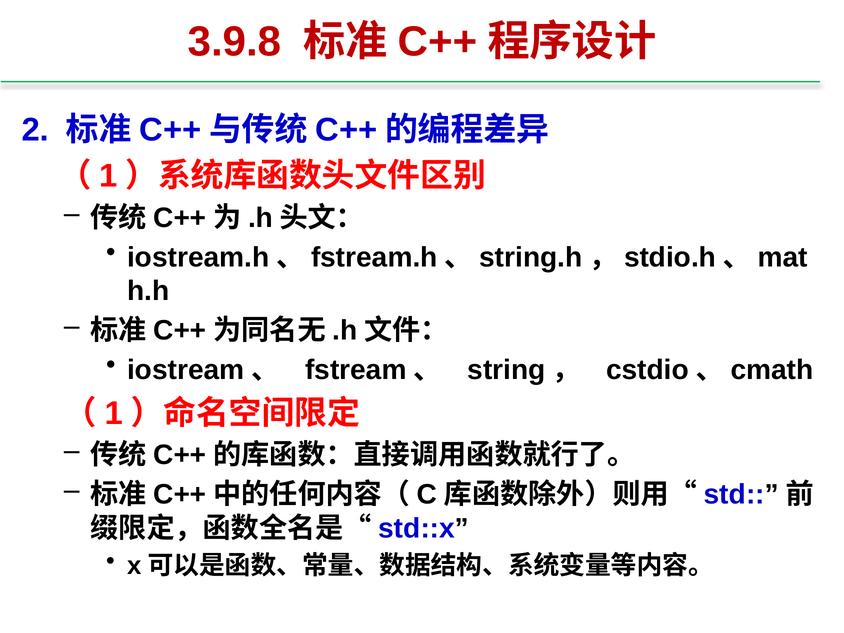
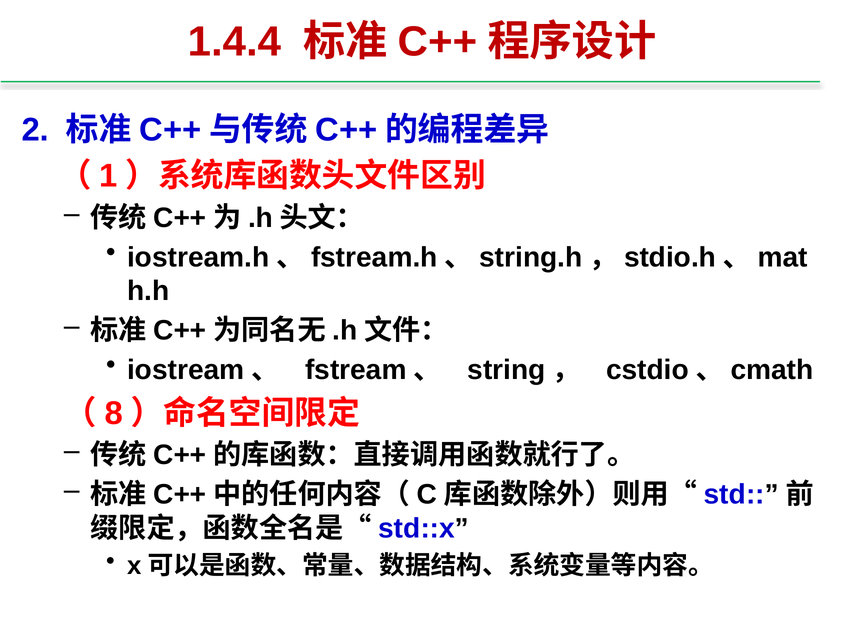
3.9.8: 3.9.8 -> 1.4.4
1 at (114, 413): 1 -> 8
